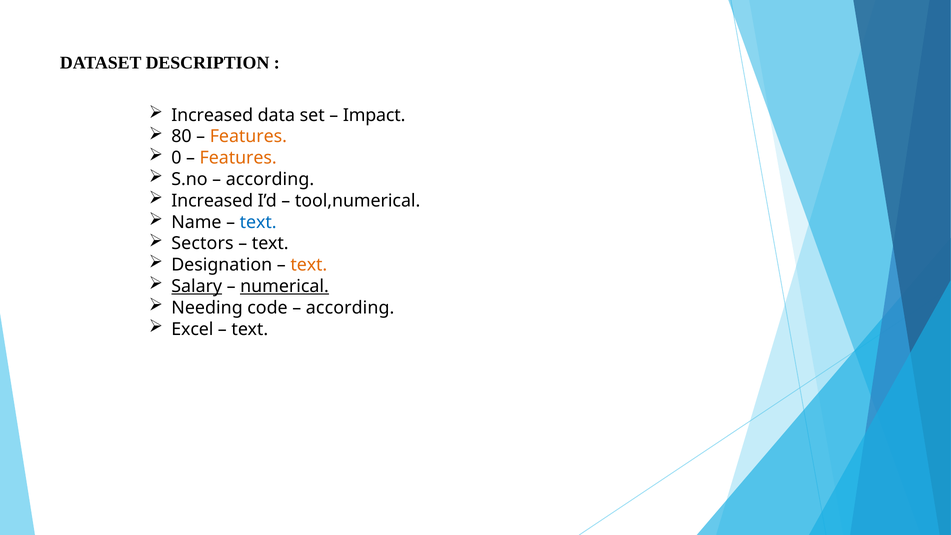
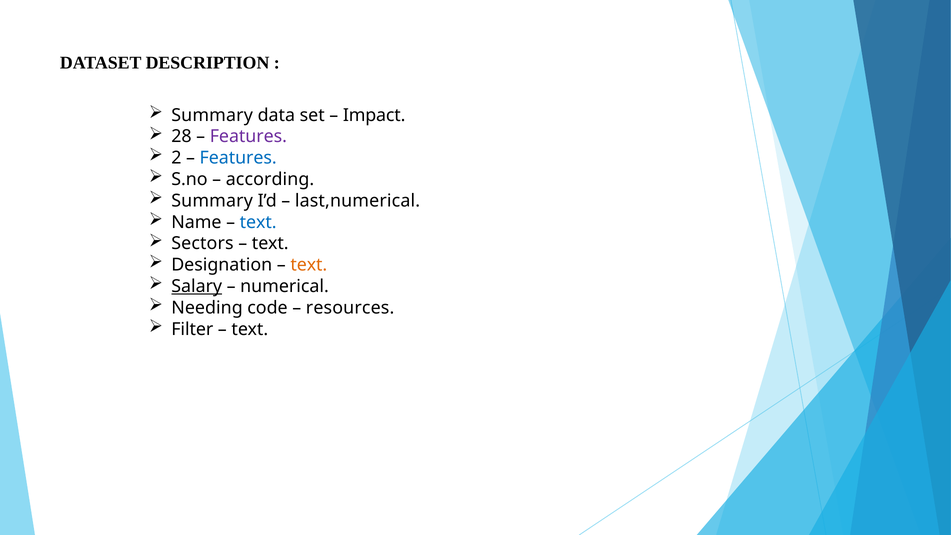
Increased at (212, 115): Increased -> Summary
80: 80 -> 28
Features at (248, 137) colour: orange -> purple
0: 0 -> 2
Features at (238, 158) colour: orange -> blue
Increased at (212, 201): Increased -> Summary
tool,numerical: tool,numerical -> last,numerical
numerical underline: present -> none
according at (350, 308): according -> resources
Excel: Excel -> Filter
